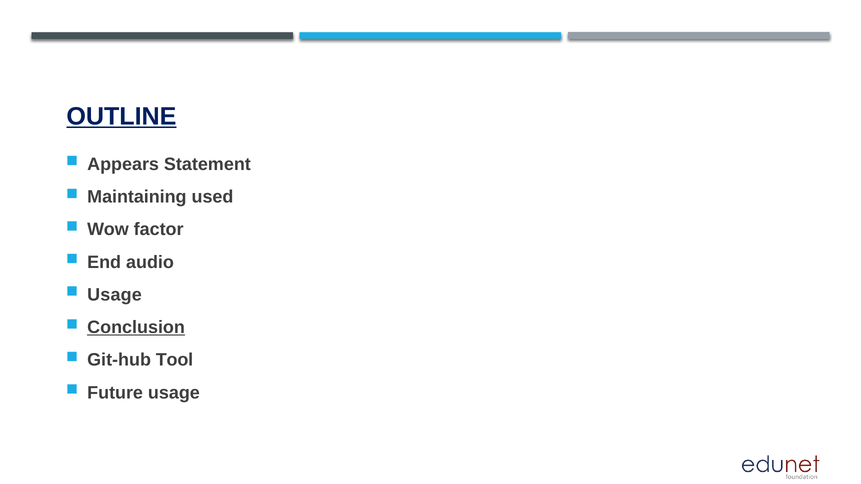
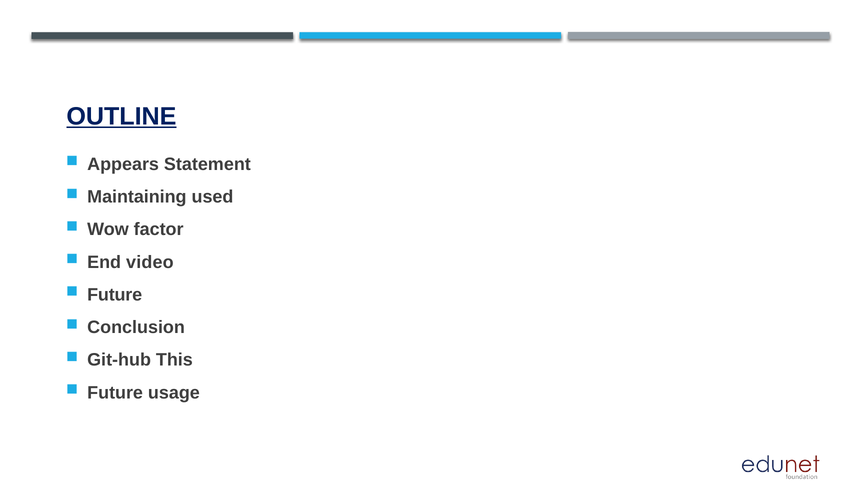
audio: audio -> video
Usage at (115, 295): Usage -> Future
Conclusion underline: present -> none
Tool: Tool -> This
